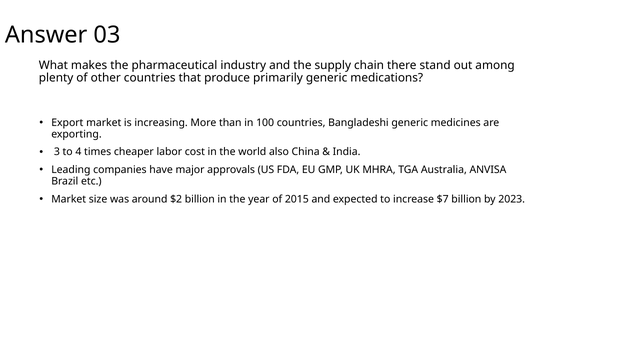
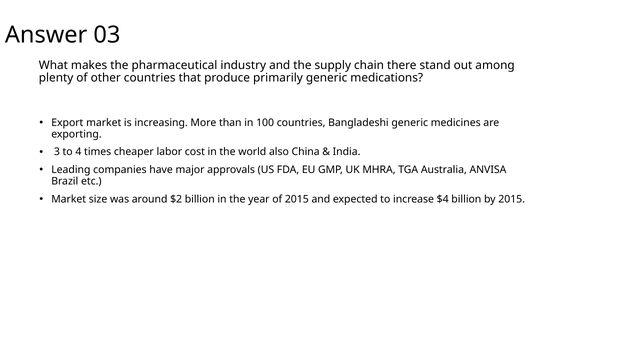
$7: $7 -> $4
by 2023: 2023 -> 2015
